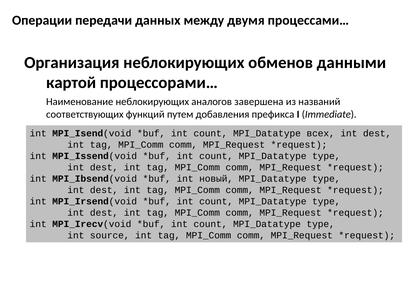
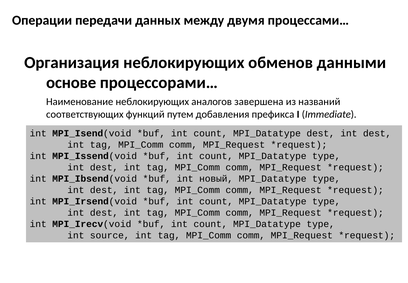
картой: картой -> основе
MPI_Datatype всех: всех -> dest
